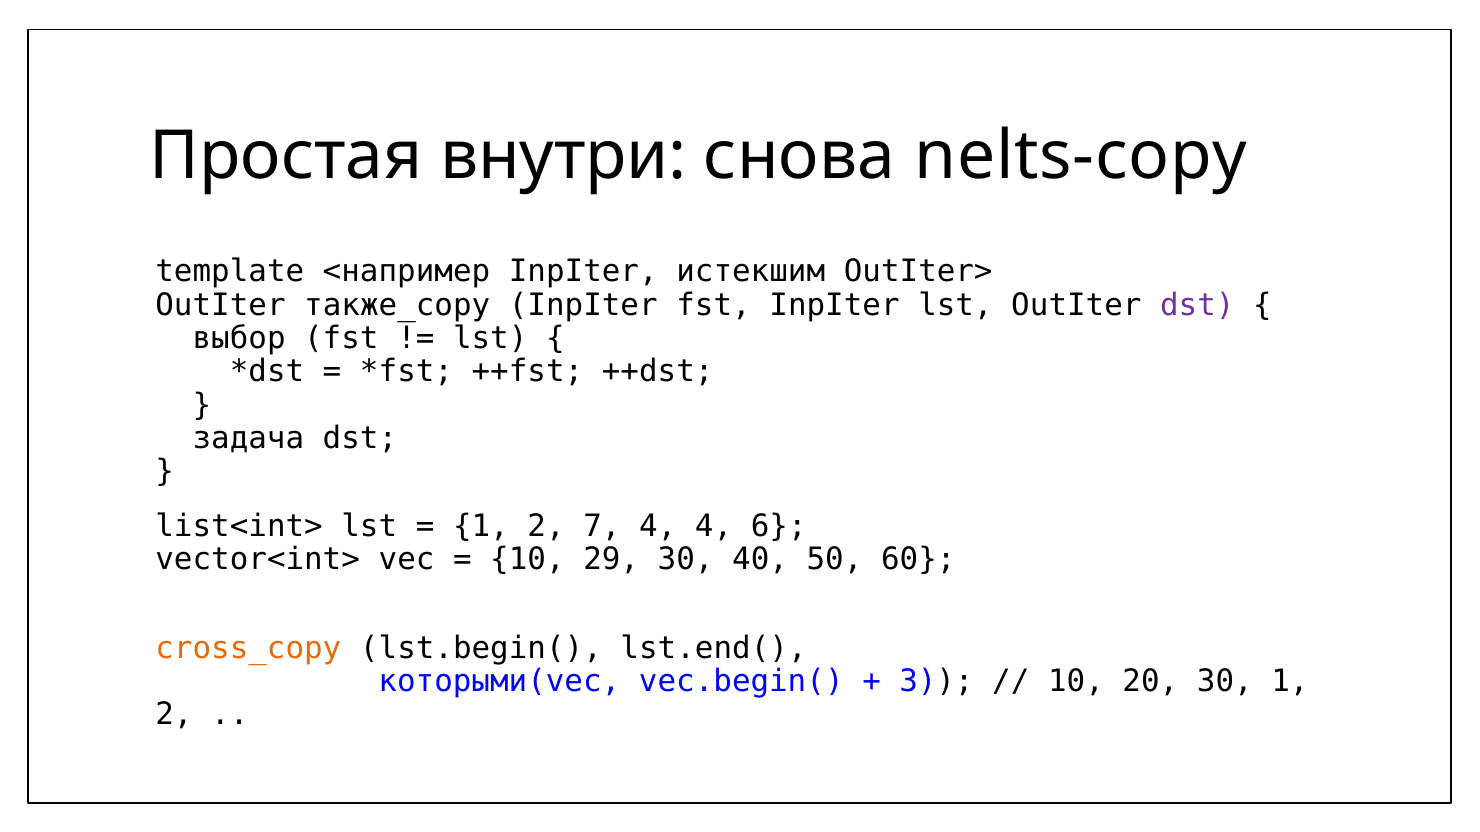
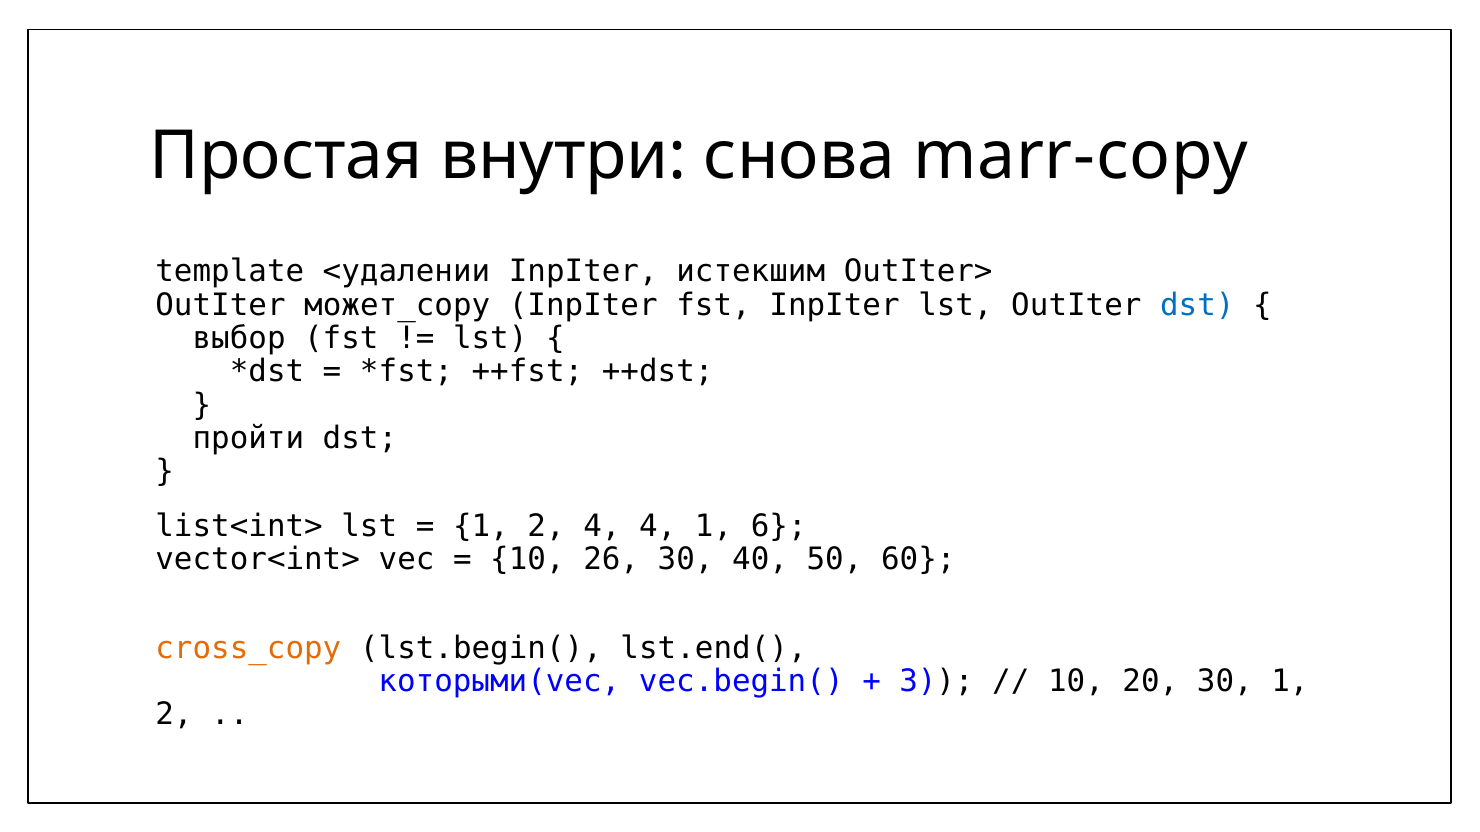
nelts-copy: nelts-copy -> marr-copy
<например: <например -> <удалении
также_copy: также_copy -> может_copy
dst at (1197, 305) colour: purple -> blue
задача: задача -> пройти
2 7: 7 -> 4
4 4: 4 -> 1
29: 29 -> 26
